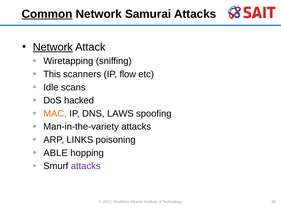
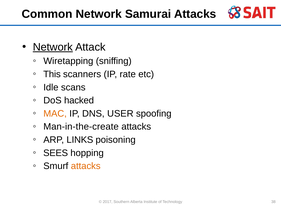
Common underline: present -> none
flow: flow -> rate
LAWS: LAWS -> USER
Man-in-the-variety: Man-in-the-variety -> Man-in-the-create
ABLE: ABLE -> SEES
attacks at (86, 166) colour: purple -> orange
